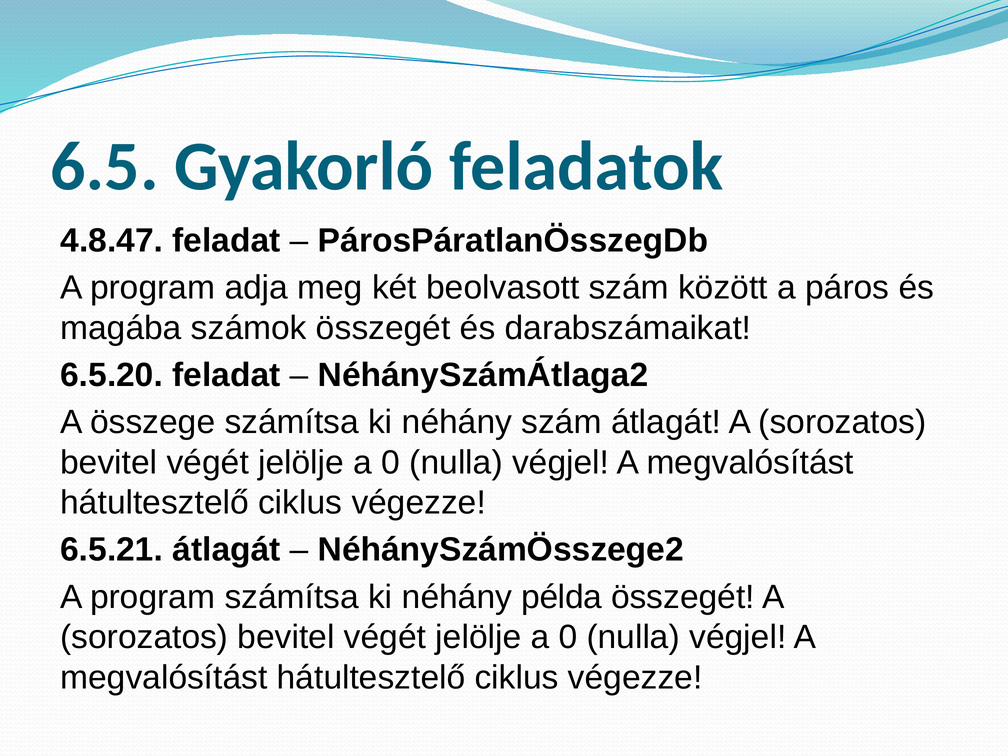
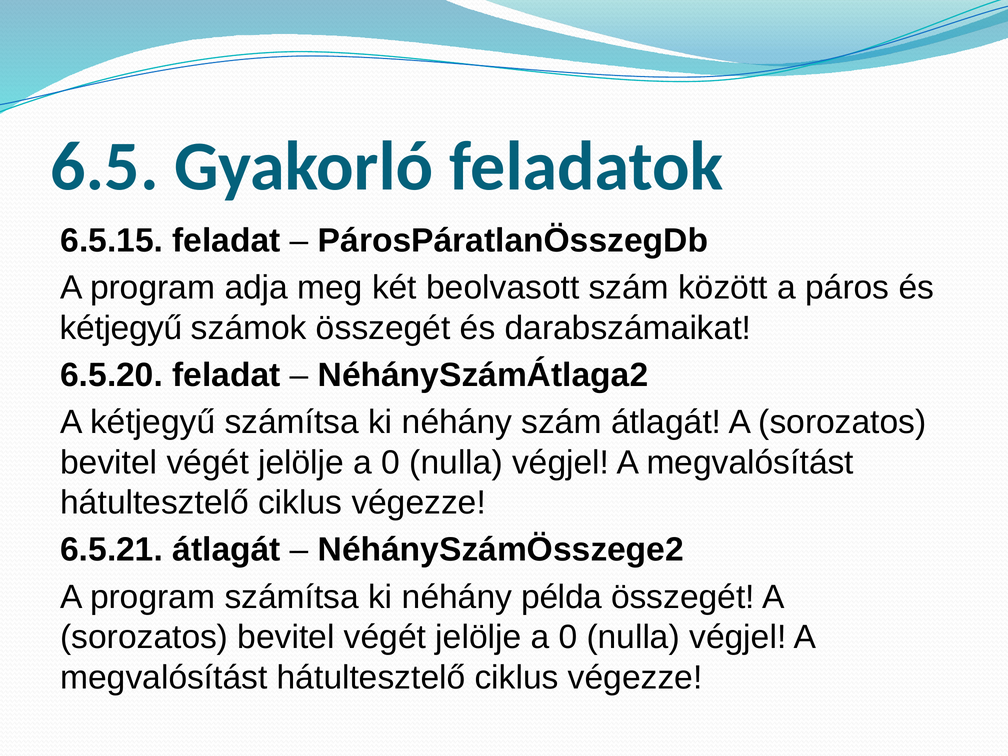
4.8.47: 4.8.47 -> 6.5.15
magába at (121, 328): magába -> kétjegyű
A összege: összege -> kétjegyű
